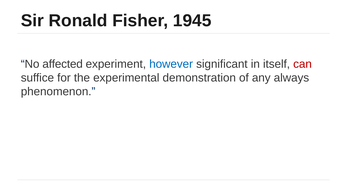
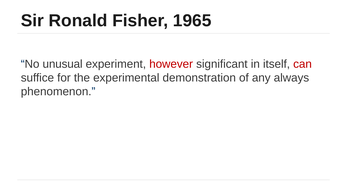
1945: 1945 -> 1965
affected: affected -> unusual
however colour: blue -> red
